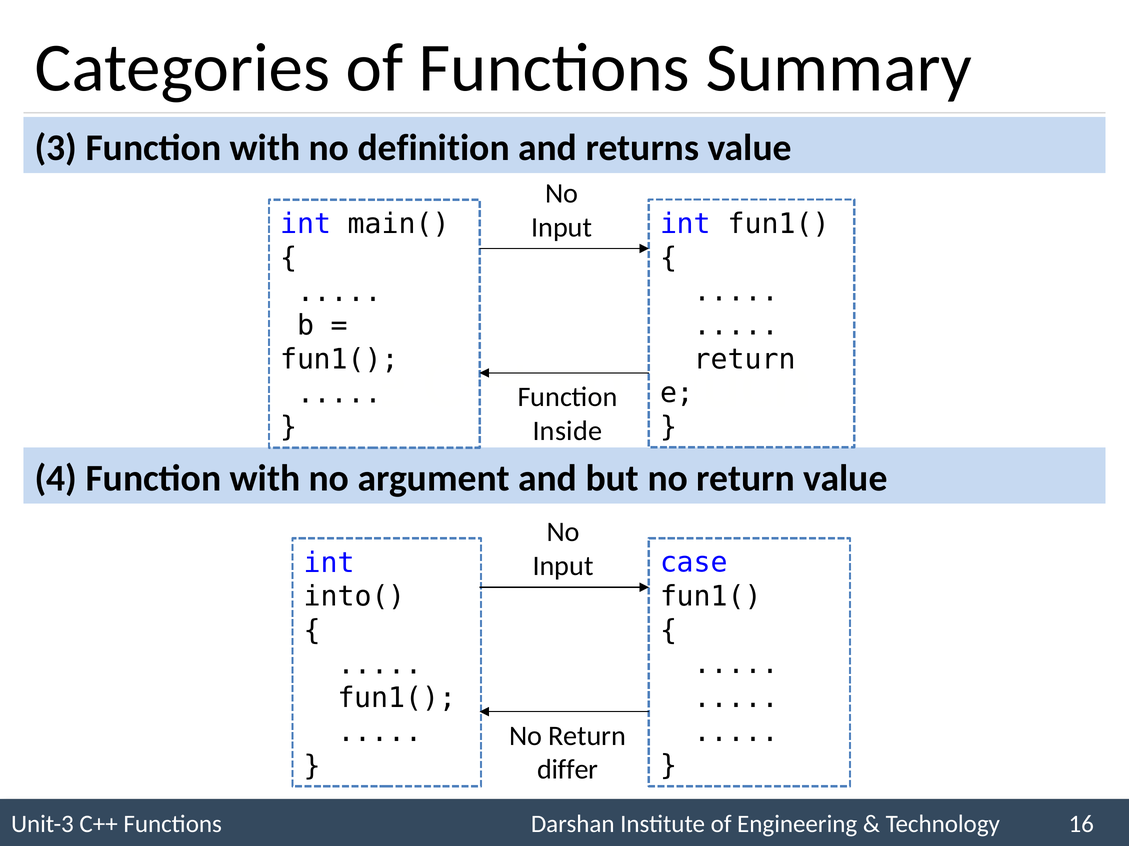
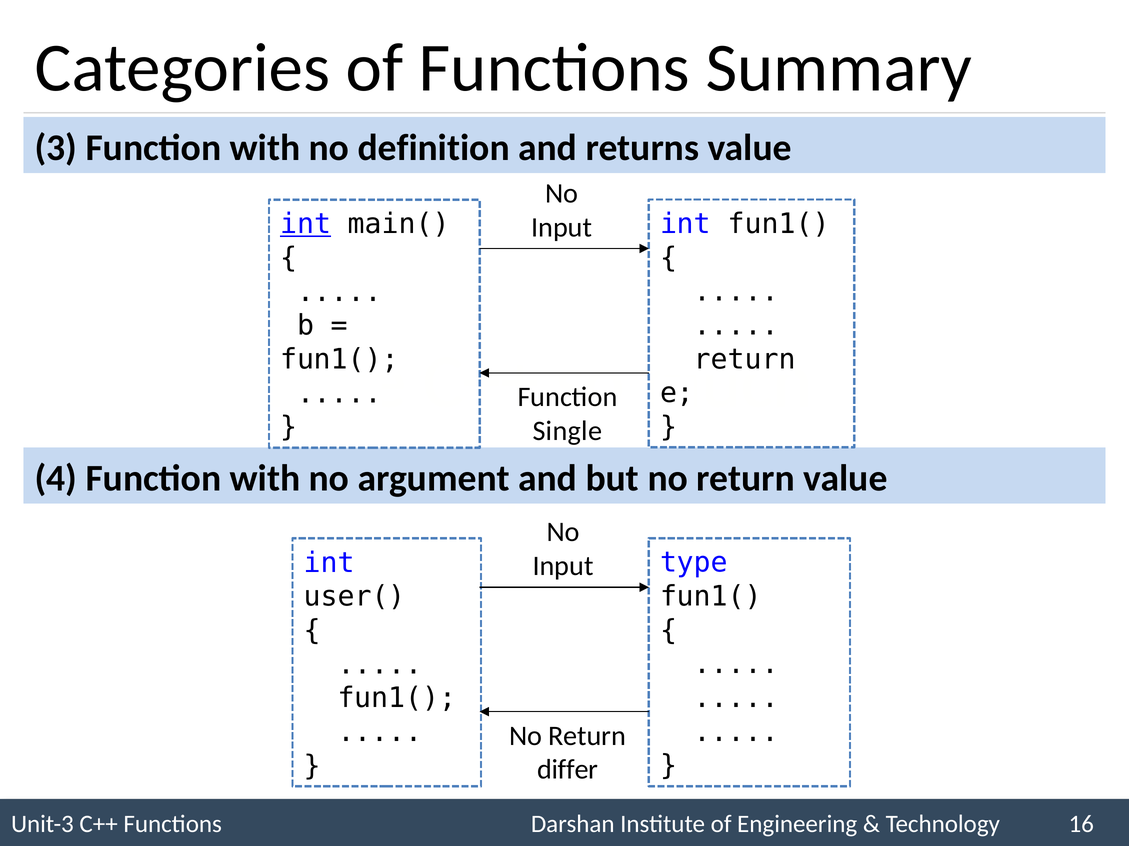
int at (306, 224) underline: none -> present
Inside: Inside -> Single
case: case -> type
into(: into( -> user(
